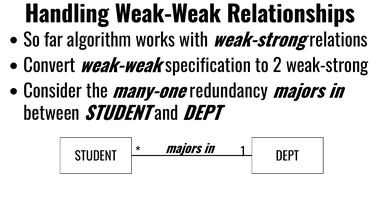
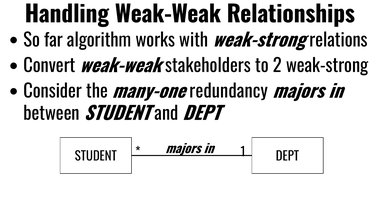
specification: specification -> stakeholders
